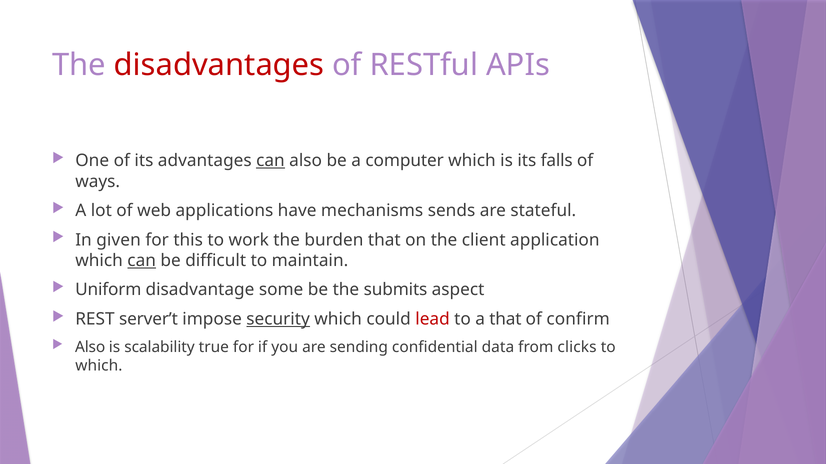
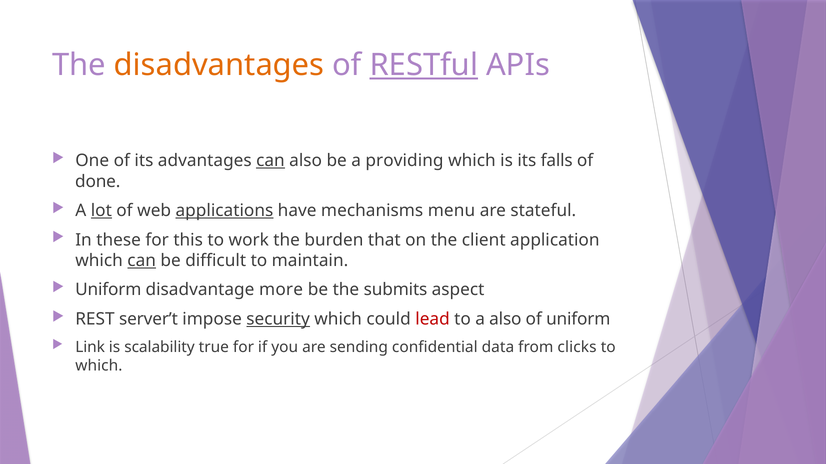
disadvantages colour: red -> orange
RESTful underline: none -> present
computer: computer -> providing
ways: ways -> done
lot underline: none -> present
applications underline: none -> present
sends: sends -> menu
given: given -> these
some: some -> more
a that: that -> also
of confirm: confirm -> uniform
Also at (90, 348): Also -> Link
